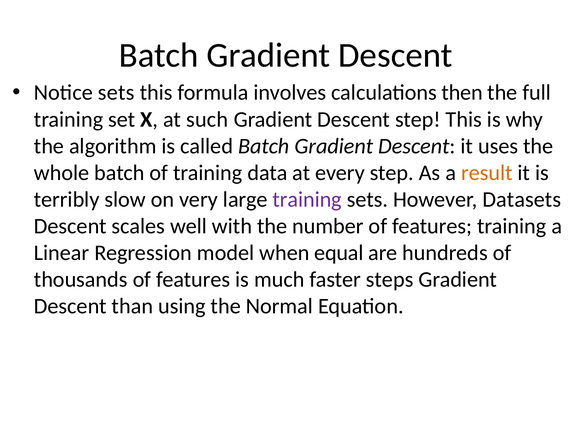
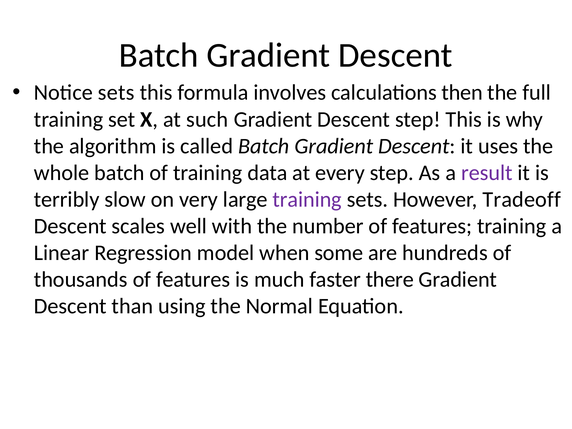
result colour: orange -> purple
Datasets: Datasets -> Tradeoff
equal: equal -> some
steps: steps -> there
